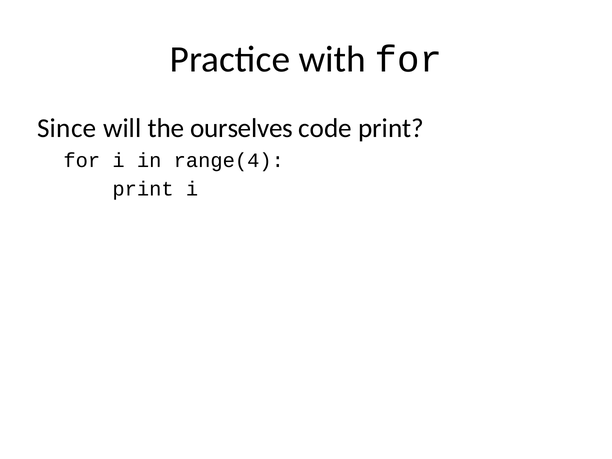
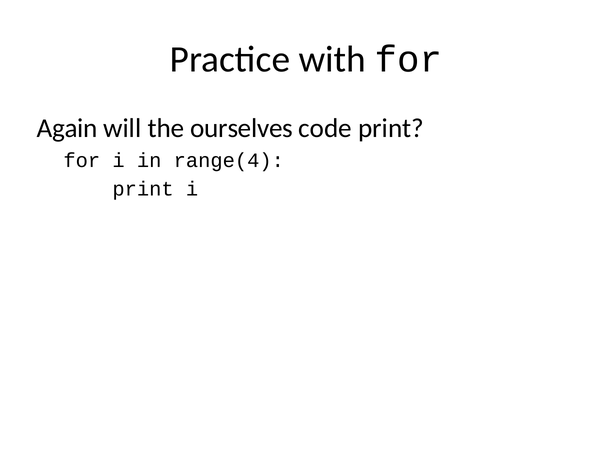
Since: Since -> Again
